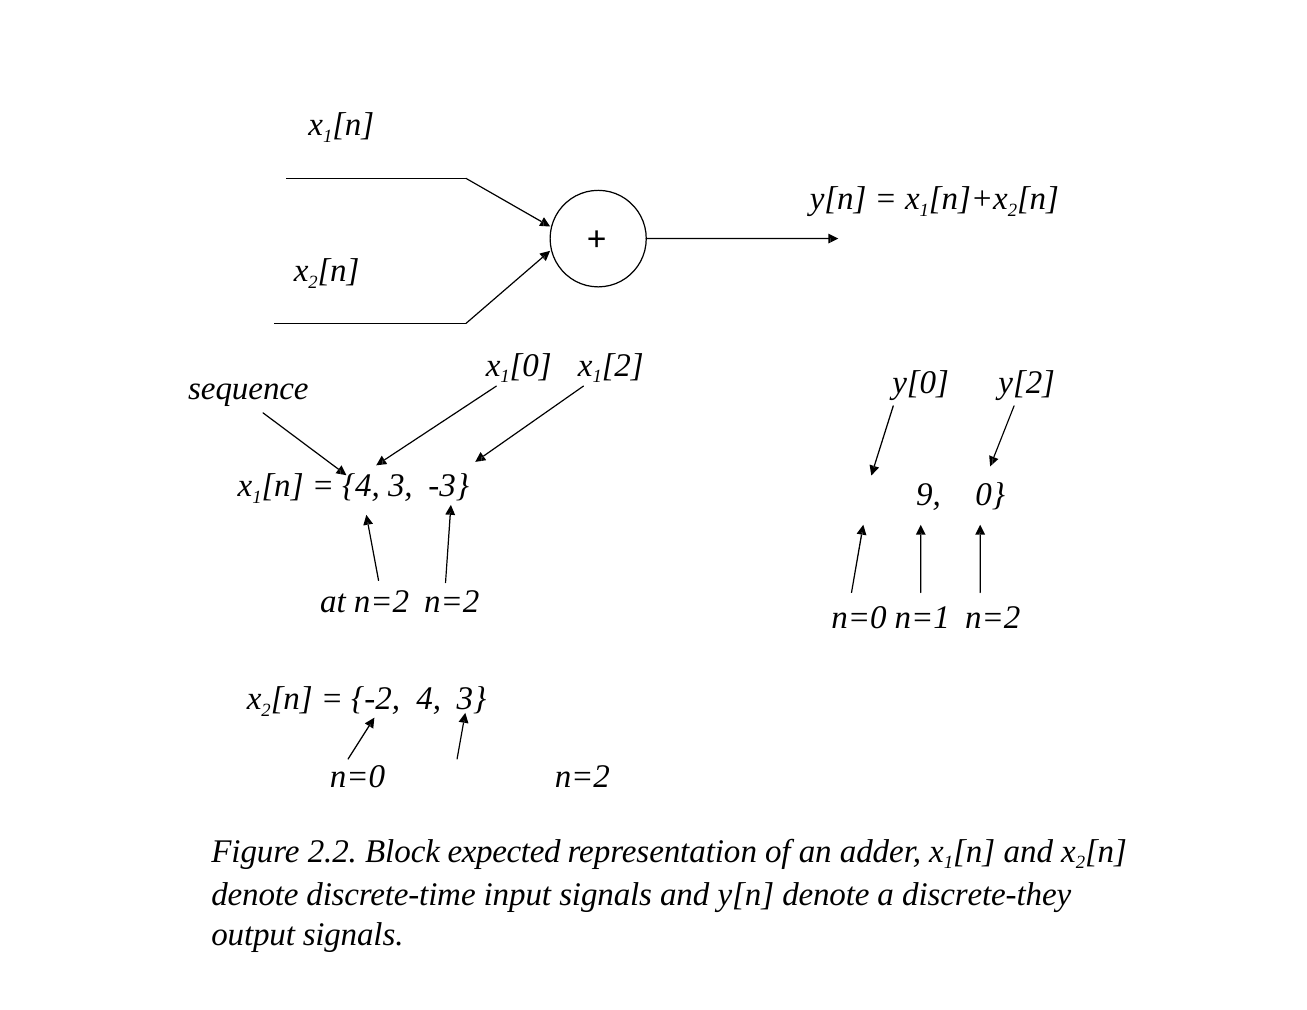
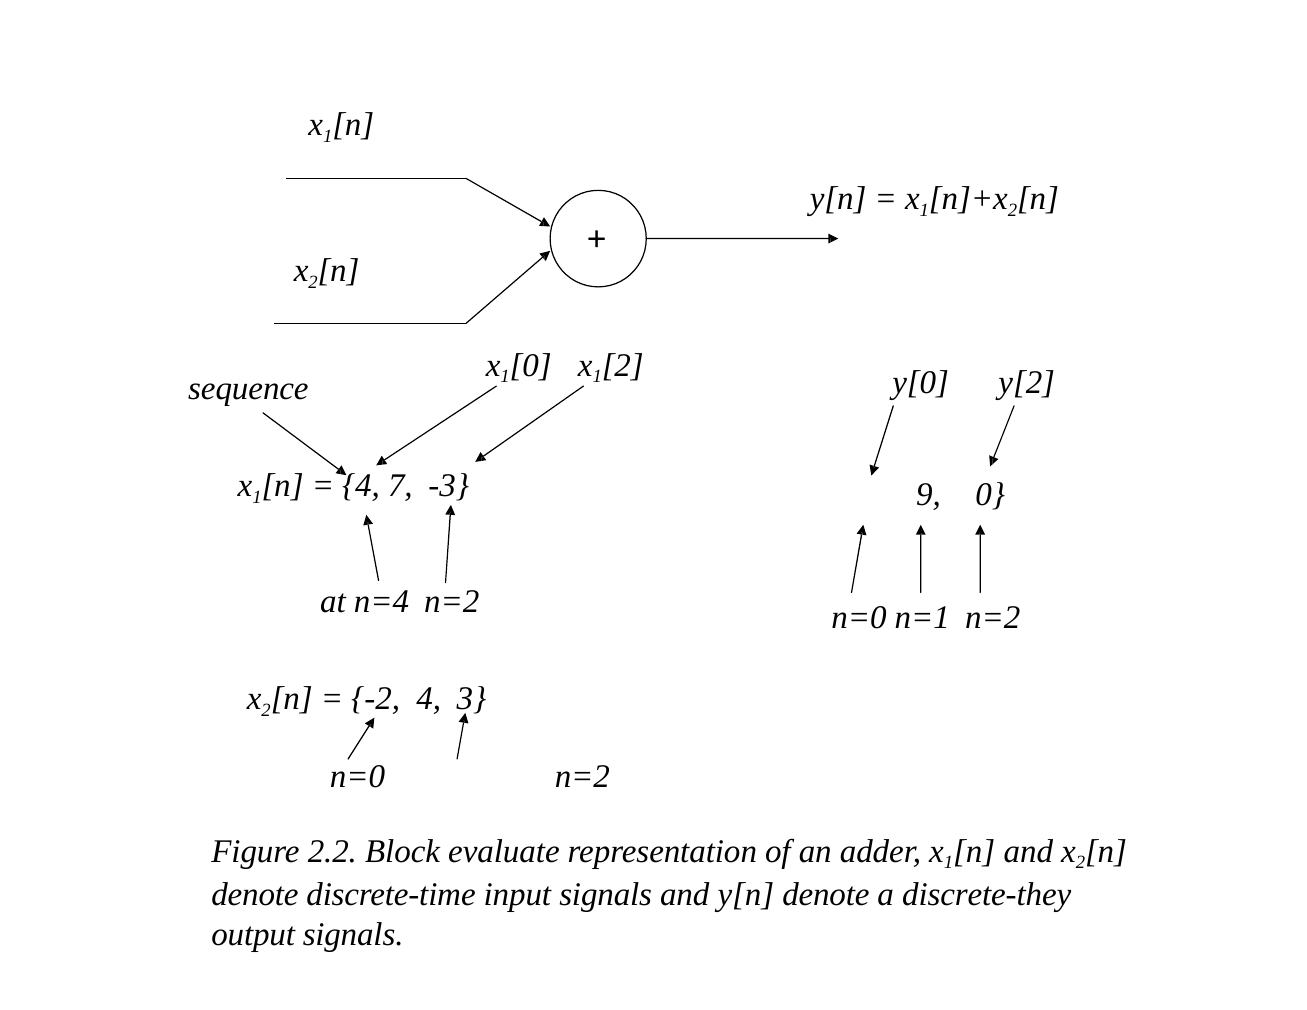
3 at (400, 486): 3 -> 7
at n=2: n=2 -> n=4
expected: expected -> evaluate
